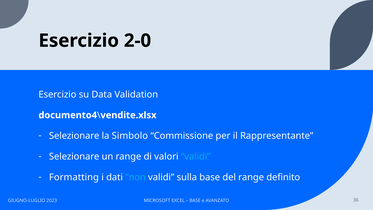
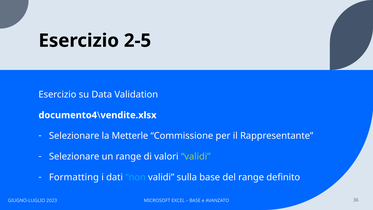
2-0: 2-0 -> 2-5
Simbolo: Simbolo -> Metterle
validi at (196, 156) colour: light blue -> light green
